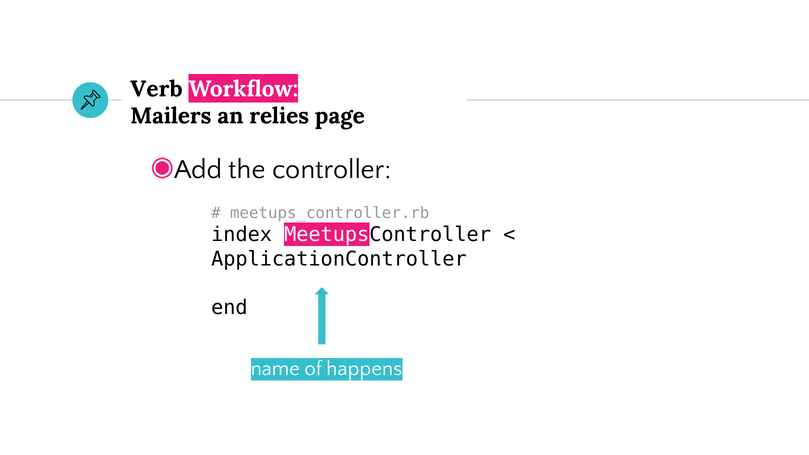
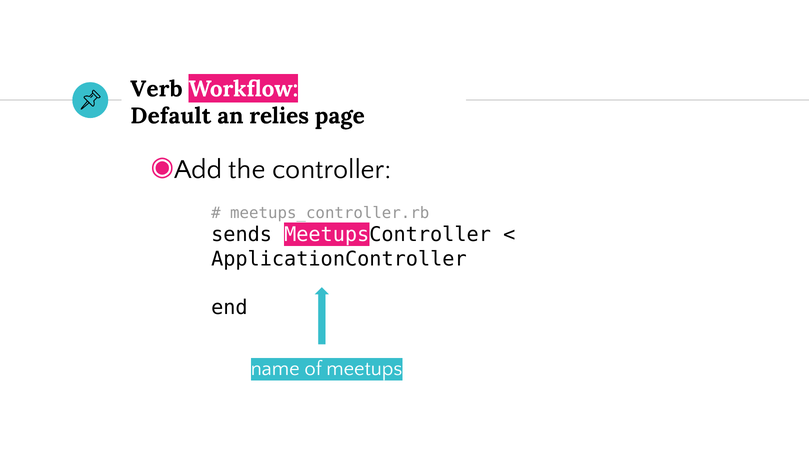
Mailers: Mailers -> Default
index: index -> sends
happens: happens -> meetups
